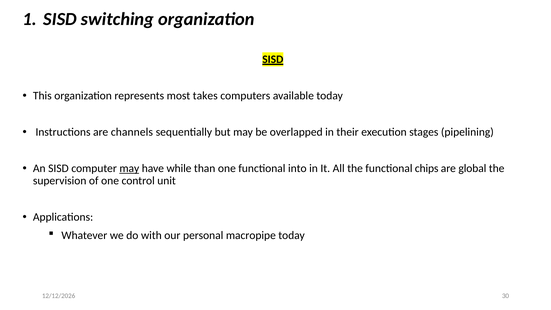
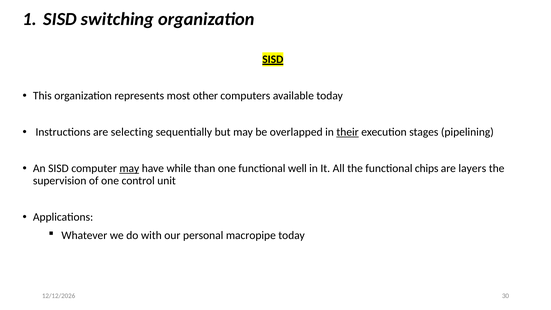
takes: takes -> other
channels: channels -> selecting
their underline: none -> present
into: into -> well
global: global -> layers
